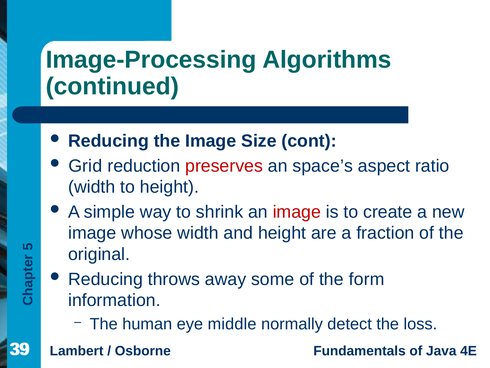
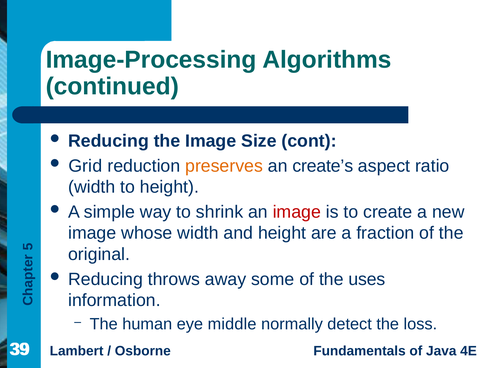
preserves colour: red -> orange
space’s: space’s -> create’s
form: form -> uses
